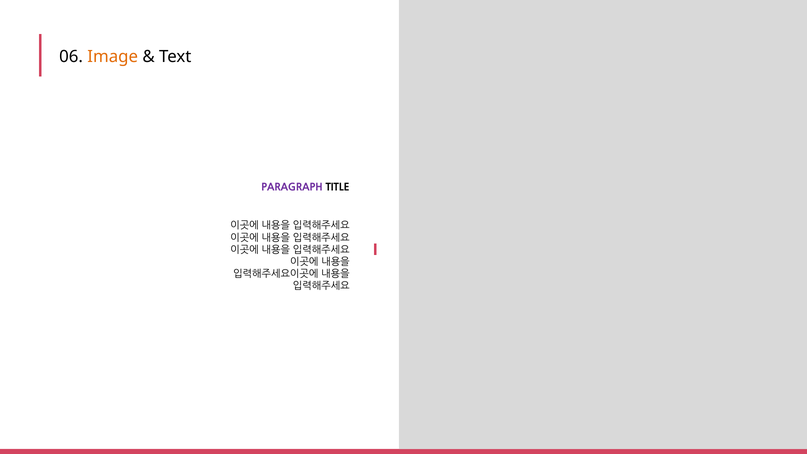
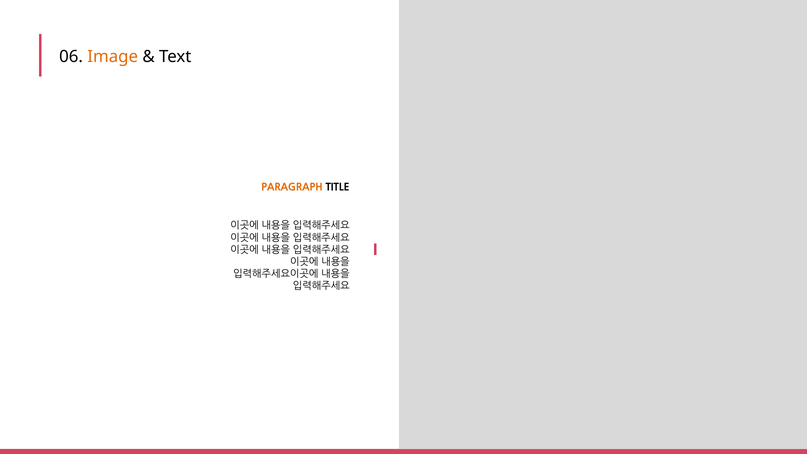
PARAGRAPH colour: purple -> orange
